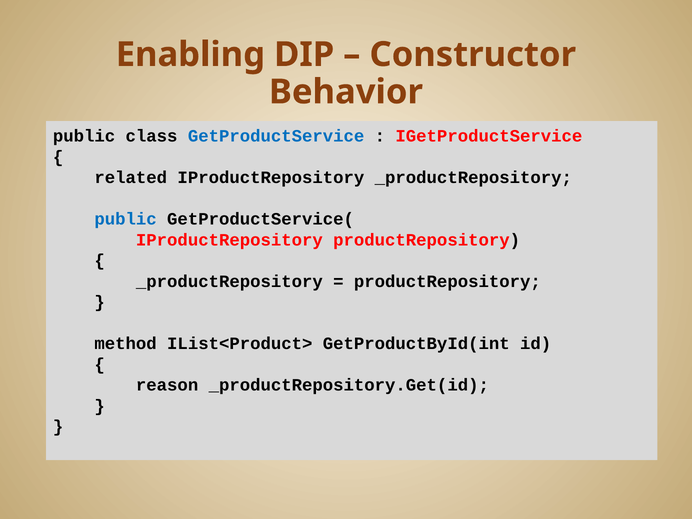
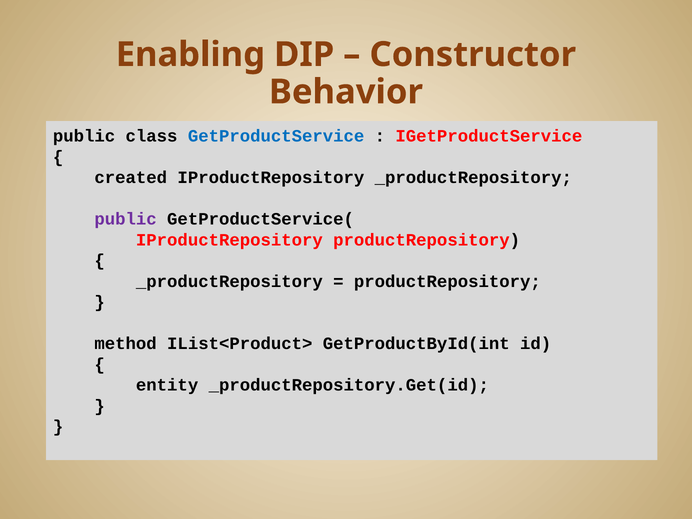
related: related -> created
public at (126, 219) colour: blue -> purple
reason: reason -> entity
